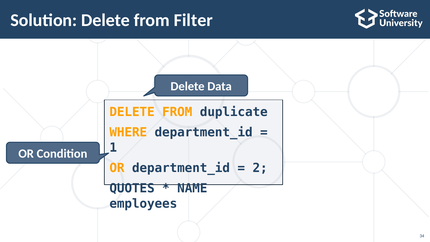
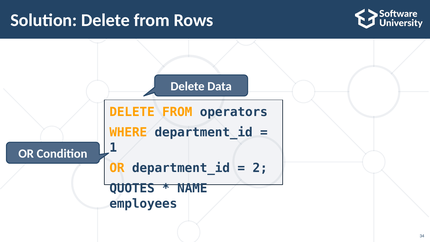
Filter: Filter -> Rows
duplicate: duplicate -> operators
